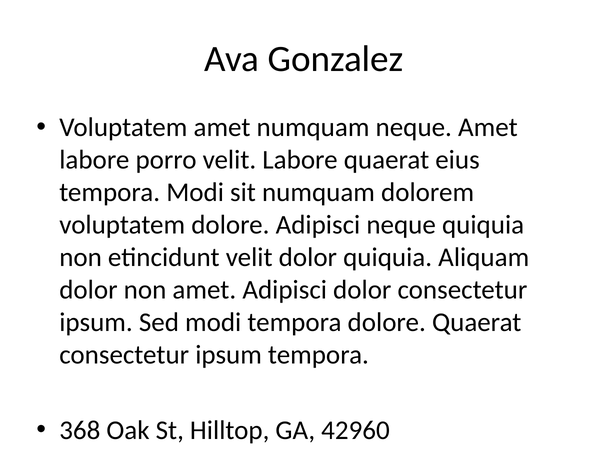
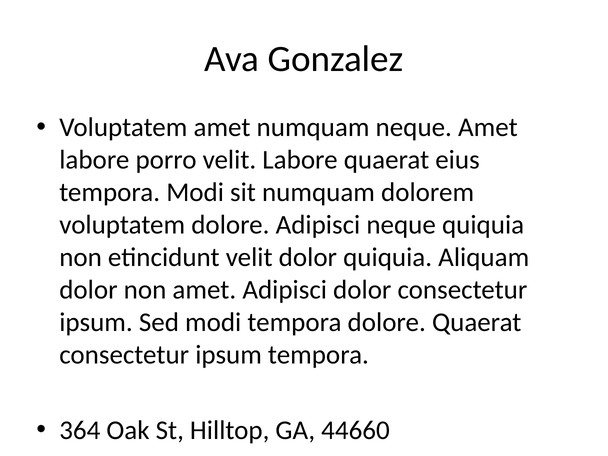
368: 368 -> 364
42960: 42960 -> 44660
